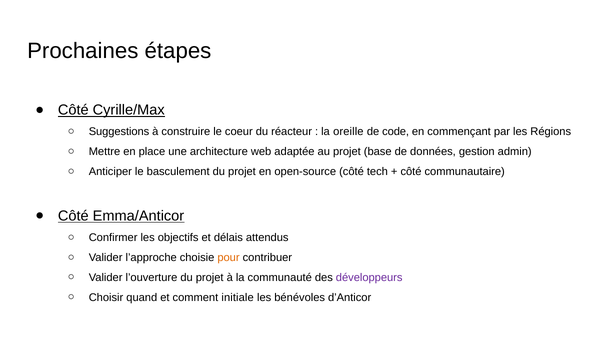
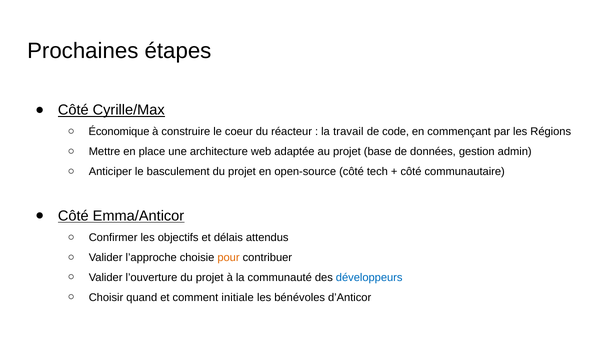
Suggestions: Suggestions -> Économique
oreille: oreille -> travail
développeurs colour: purple -> blue
